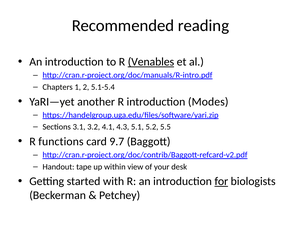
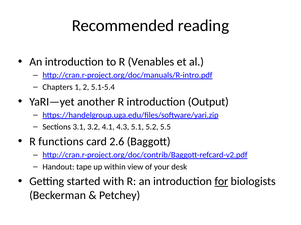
Venables underline: present -> none
Modes: Modes -> Output
9.7: 9.7 -> 2.6
